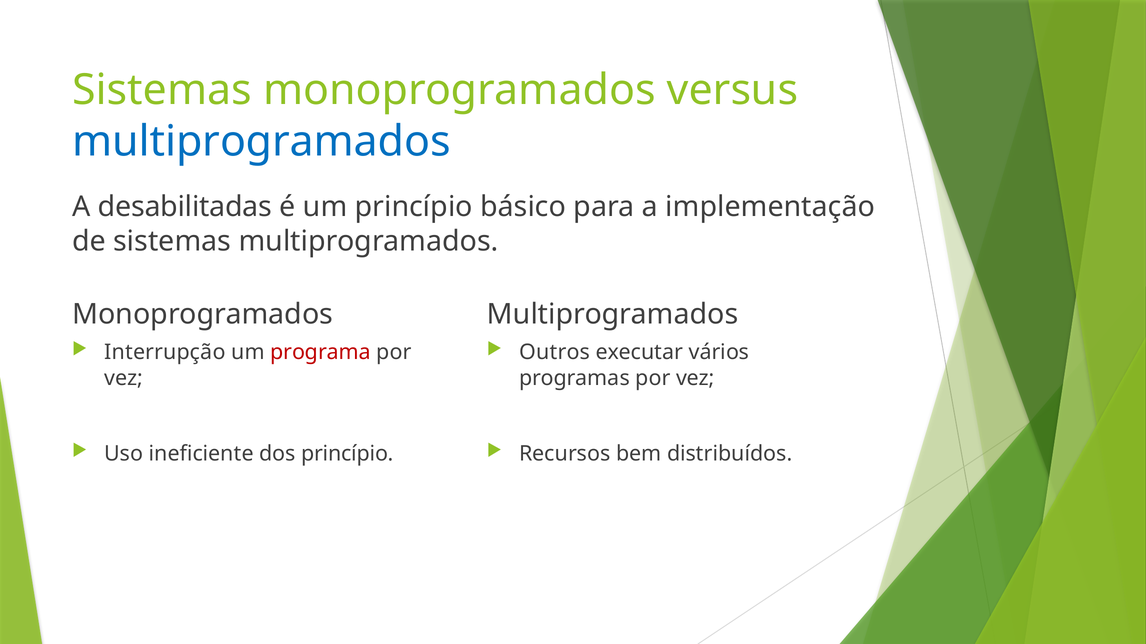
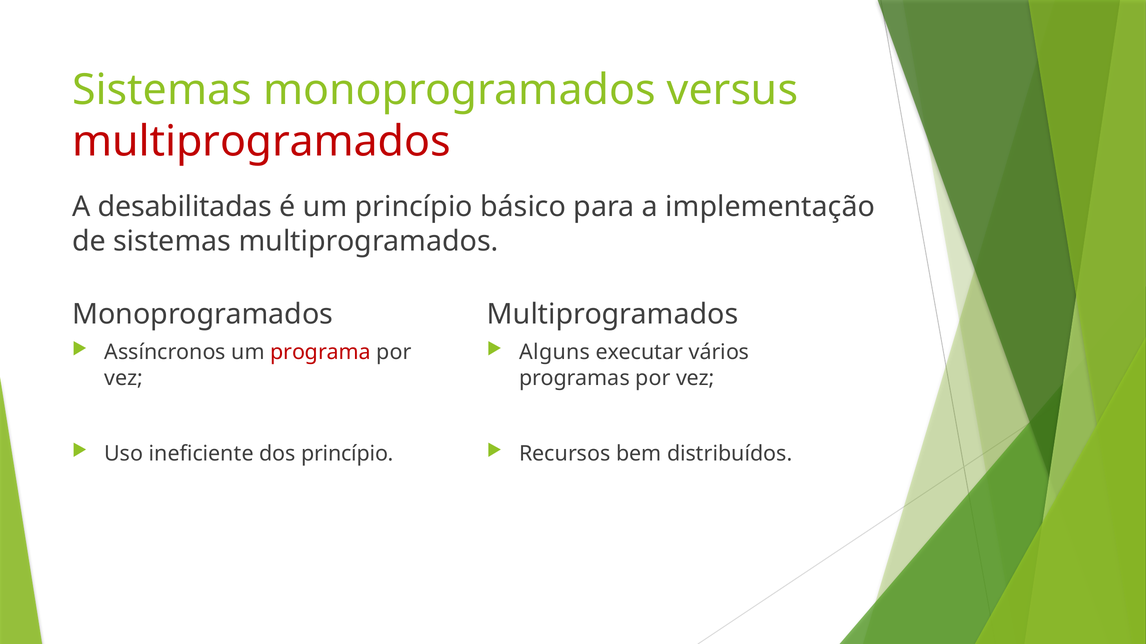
multiprogramados at (261, 142) colour: blue -> red
Interrupção: Interrupção -> Assíncronos
Outros: Outros -> Alguns
